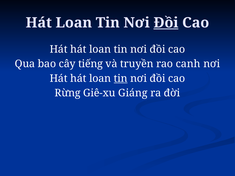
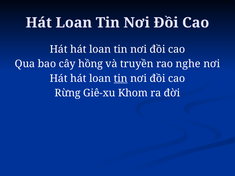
Đồi at (166, 23) underline: present -> none
tiếng: tiếng -> hồng
canh: canh -> nghe
Giáng: Giáng -> Khom
